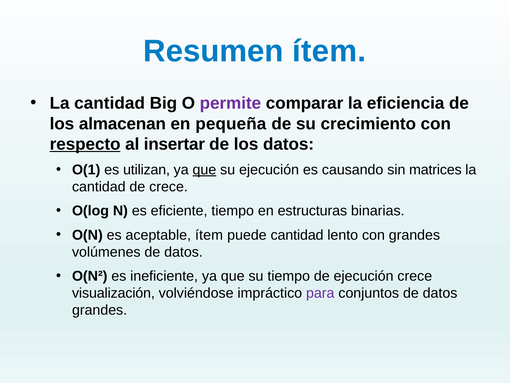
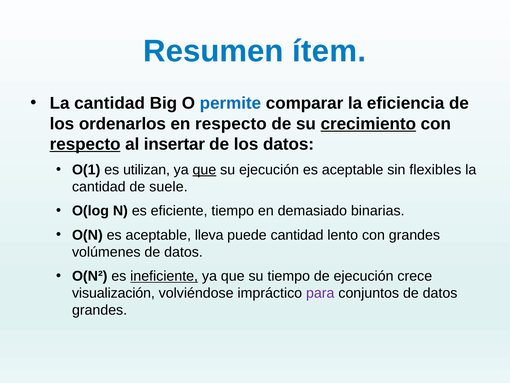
permite colour: purple -> blue
almacenan: almacenan -> ordenarlos
en pequeña: pequeña -> respecto
crecimiento underline: none -> present
ejecución es causando: causando -> aceptable
matrices: matrices -> flexibles
de crece: crece -> suele
estructuras: estructuras -> demasiado
aceptable ítem: ítem -> lleva
ineficiente underline: none -> present
